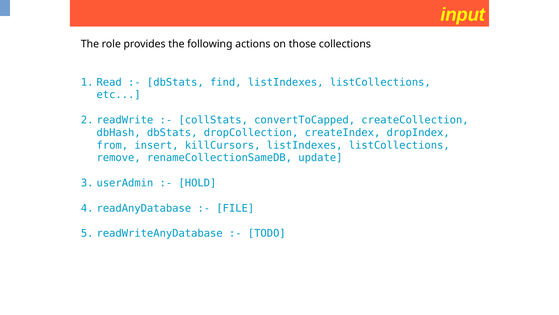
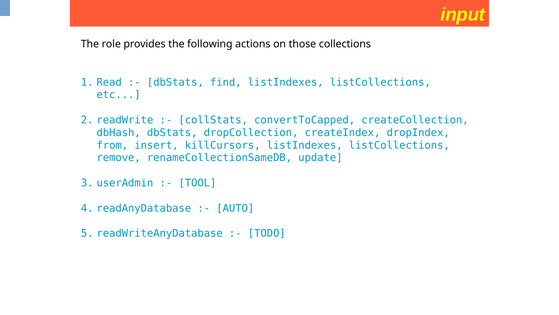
HOLD: HOLD -> TOOL
FILE: FILE -> AUTO
